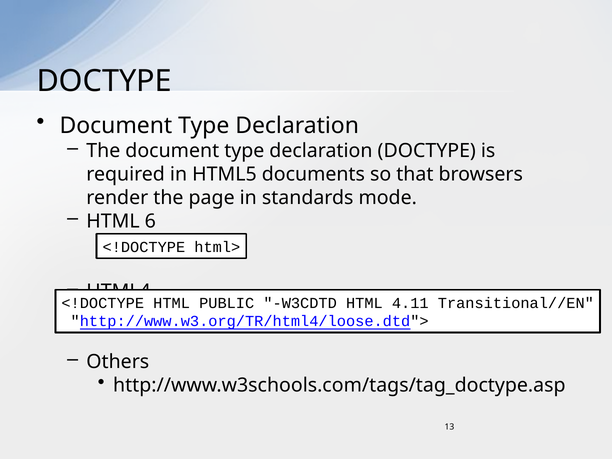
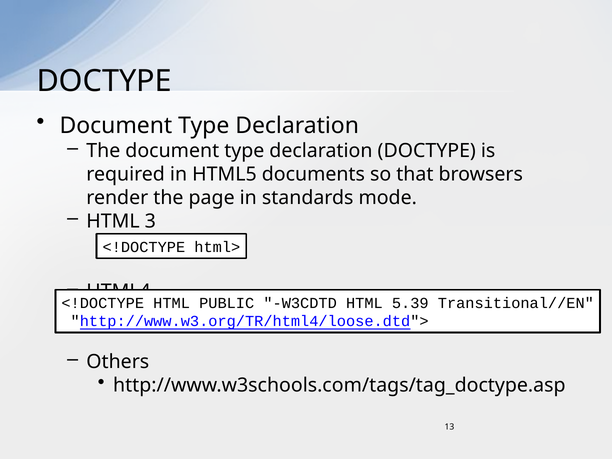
6: 6 -> 3
4.11: 4.11 -> 5.39
